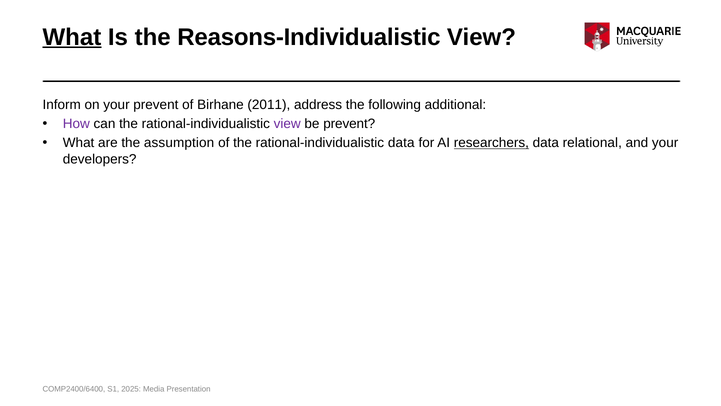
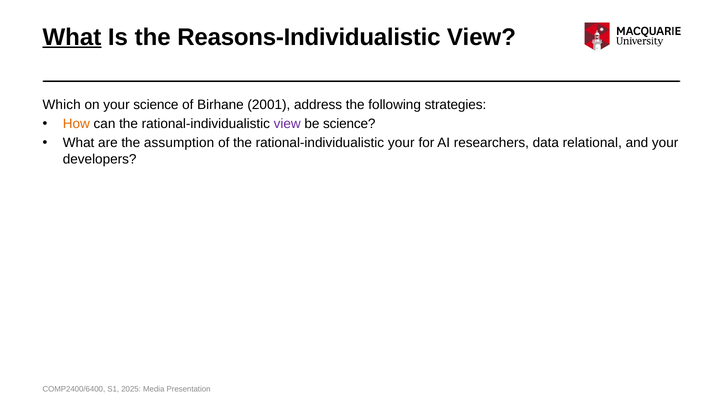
Inform: Inform -> Which
your prevent: prevent -> science
2011: 2011 -> 2001
additional: additional -> strategies
How colour: purple -> orange
be prevent: prevent -> science
rational-individualistic data: data -> your
researchers underline: present -> none
